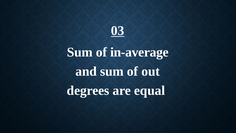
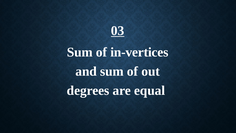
in-average: in-average -> in-vertices
